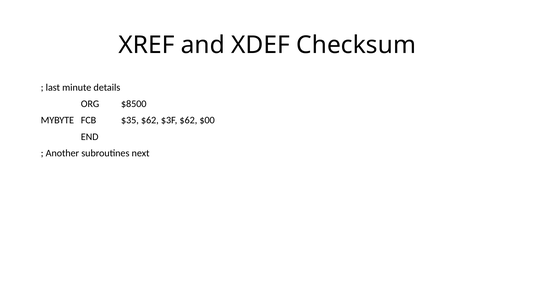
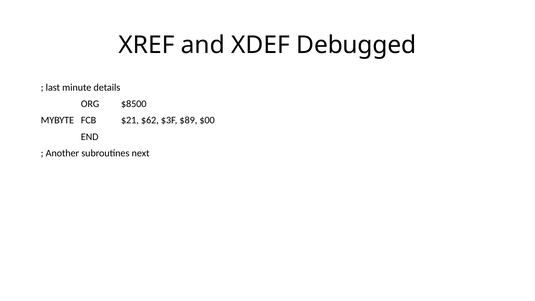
Checksum: Checksum -> Debugged
$35: $35 -> $21
$3F $62: $62 -> $89
